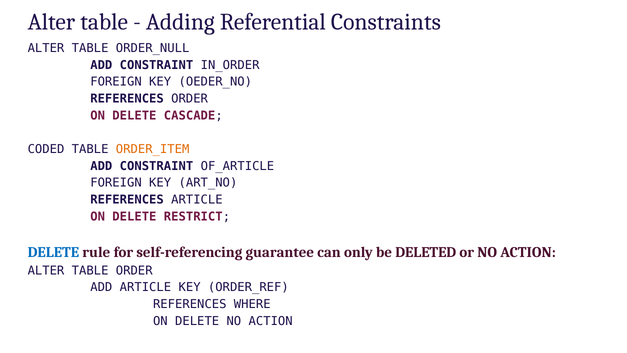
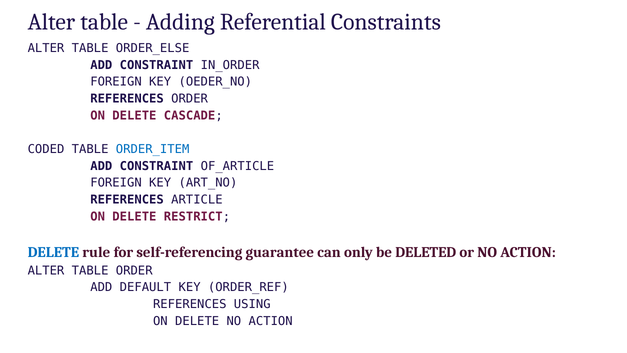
ORDER_NULL: ORDER_NULL -> ORDER_ELSE
ORDER_ITEM colour: orange -> blue
ADD ARTICLE: ARTICLE -> DEFAULT
WHERE: WHERE -> USING
